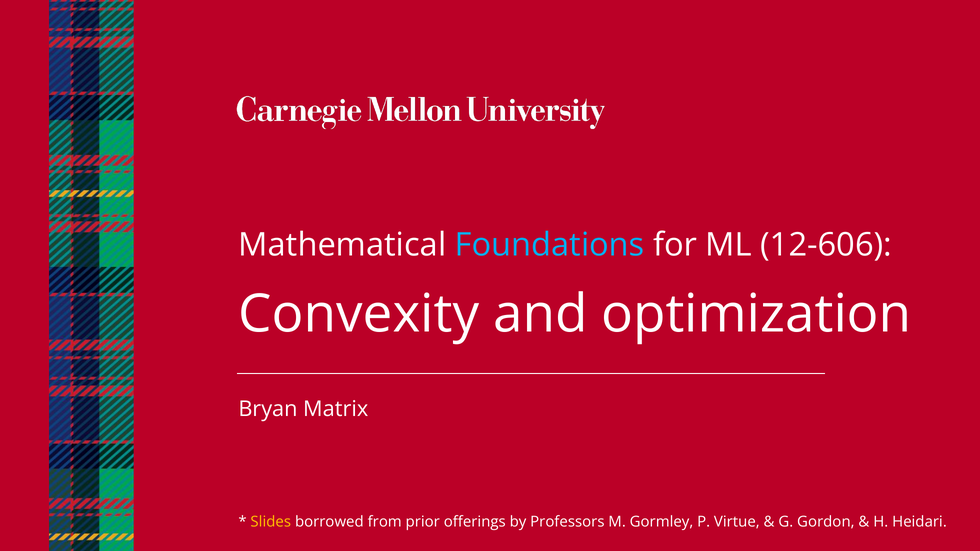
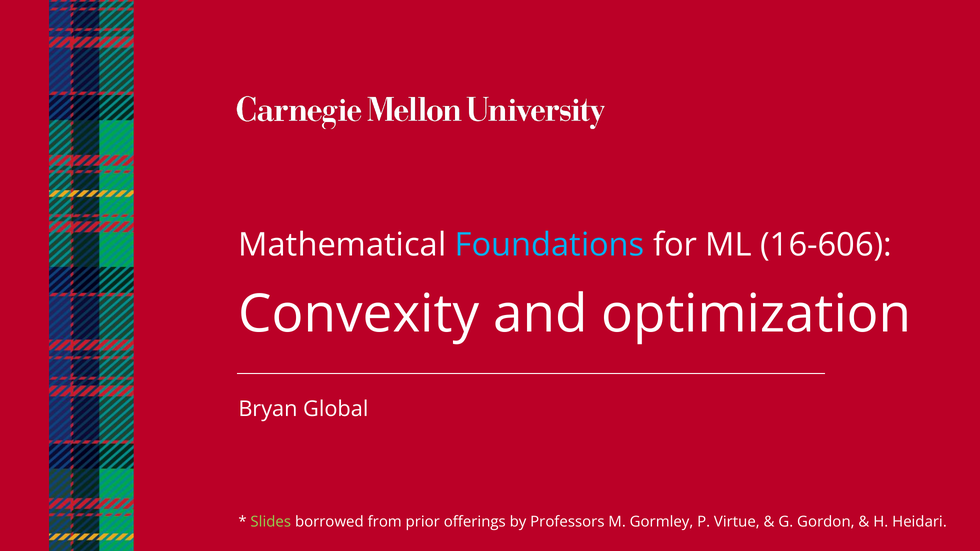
12-606: 12-606 -> 16-606
Matrix: Matrix -> Global
Slides colour: yellow -> light green
